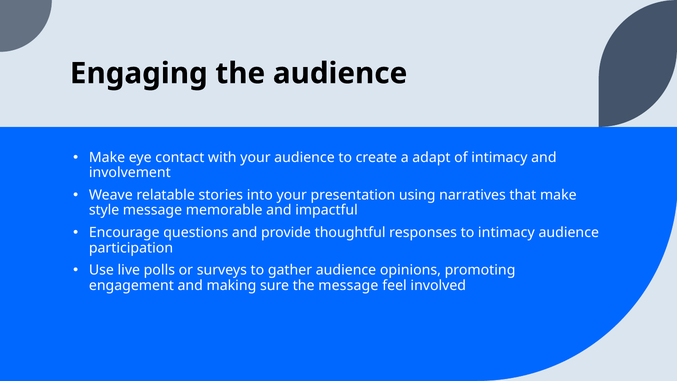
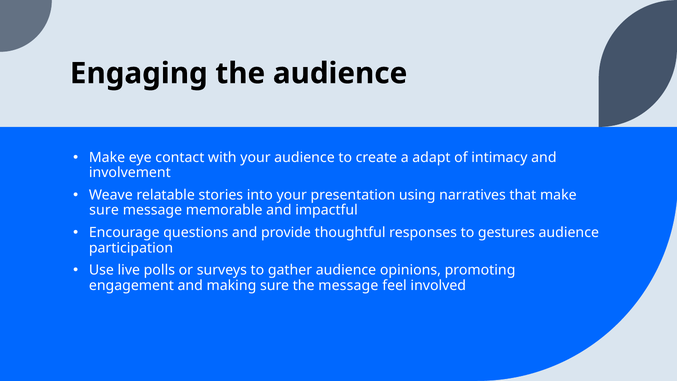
style at (104, 210): style -> sure
to intimacy: intimacy -> gestures
